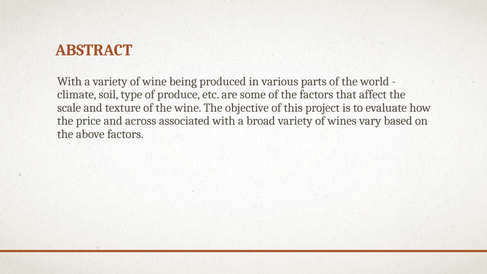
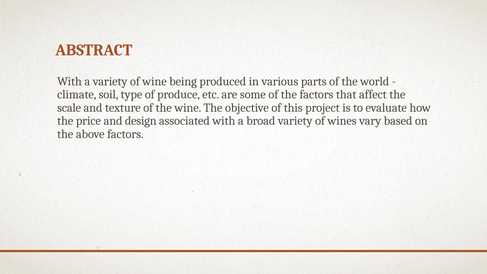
across: across -> design
